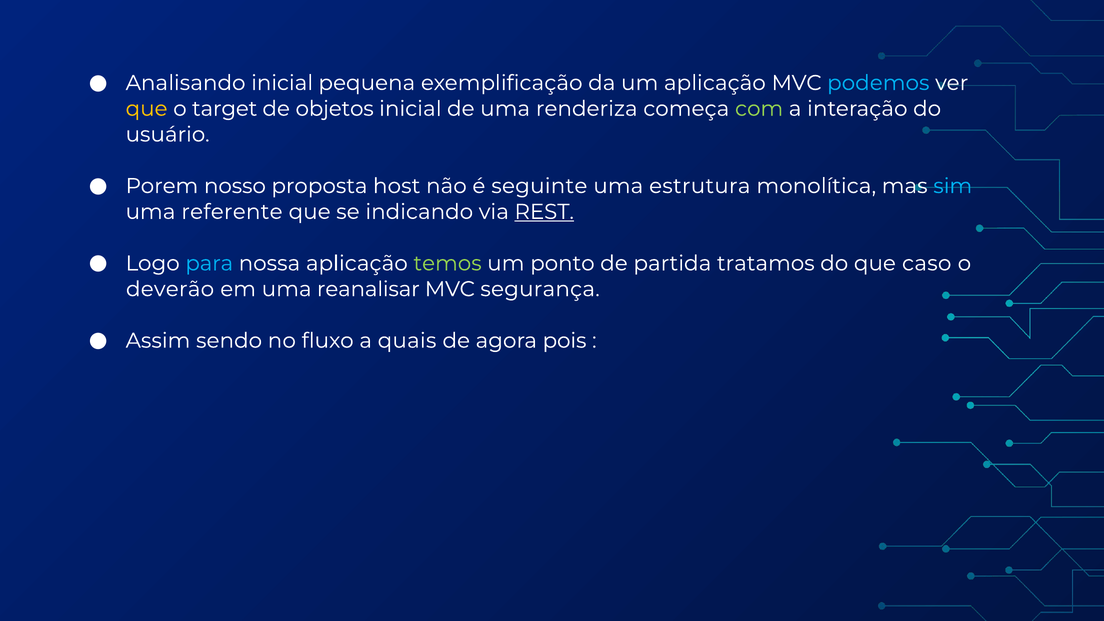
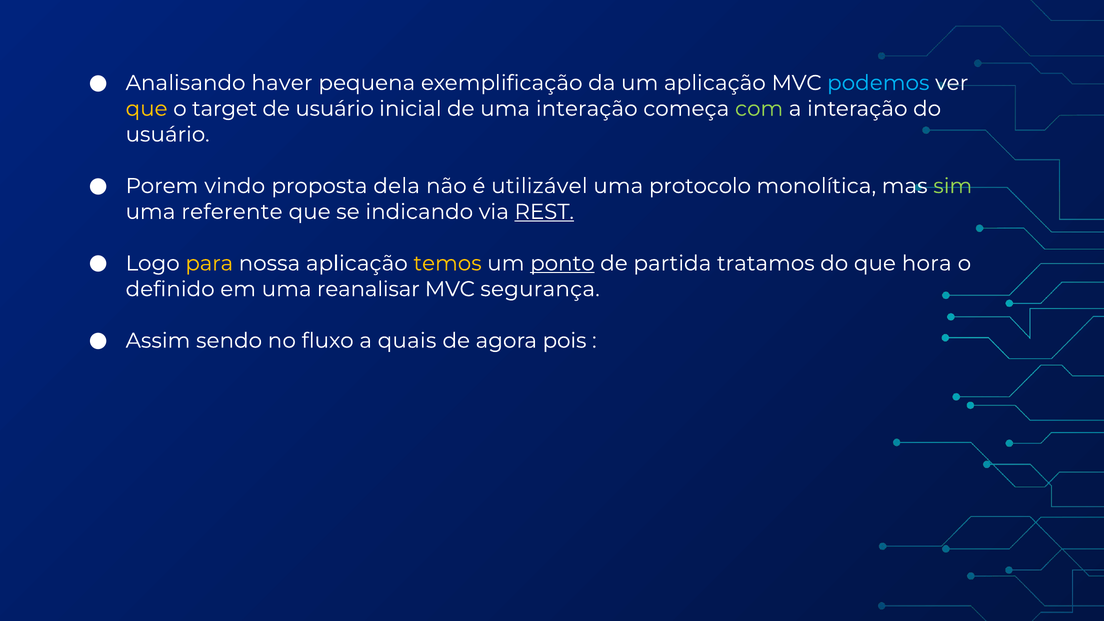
Analisando inicial: inicial -> haver
de objetos: objetos -> usuário
uma renderiza: renderiza -> interação
nosso: nosso -> vindo
host: host -> dela
seguinte: seguinte -> utilizável
estrutura: estrutura -> protocolo
sim colour: light blue -> light green
para colour: light blue -> yellow
temos colour: light green -> yellow
ponto underline: none -> present
caso: caso -> hora
deverão: deverão -> definido
